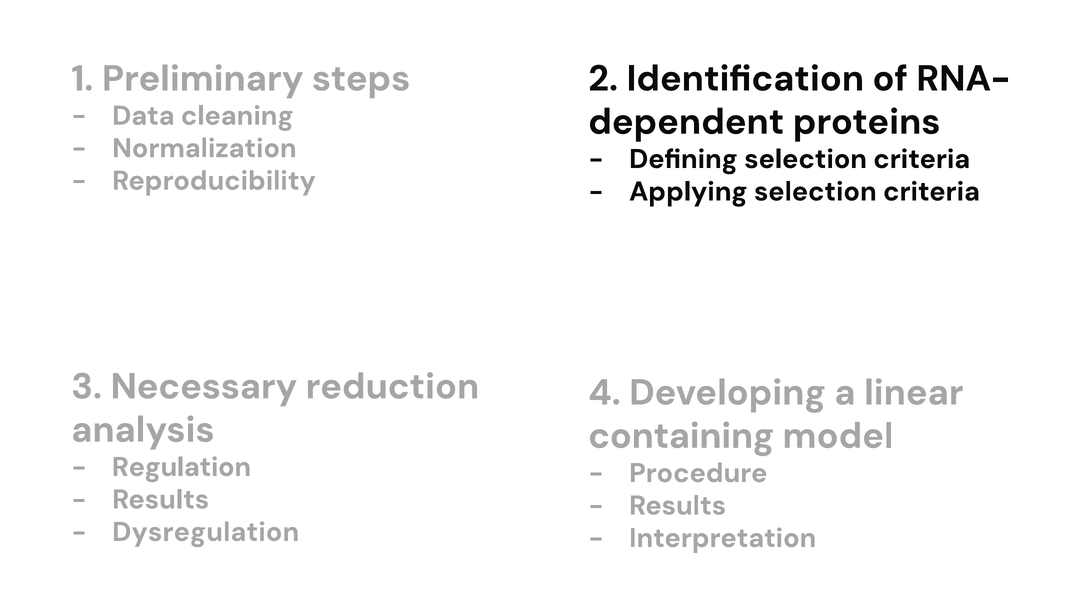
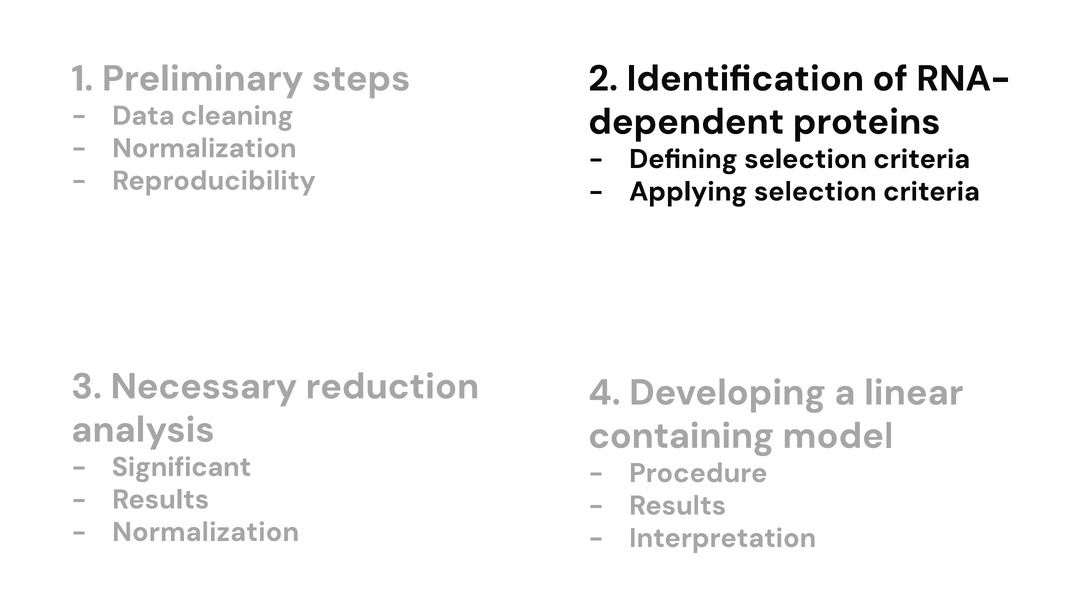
Regulation: Regulation -> Significant
Dysregulation at (206, 532): Dysregulation -> Normalization
